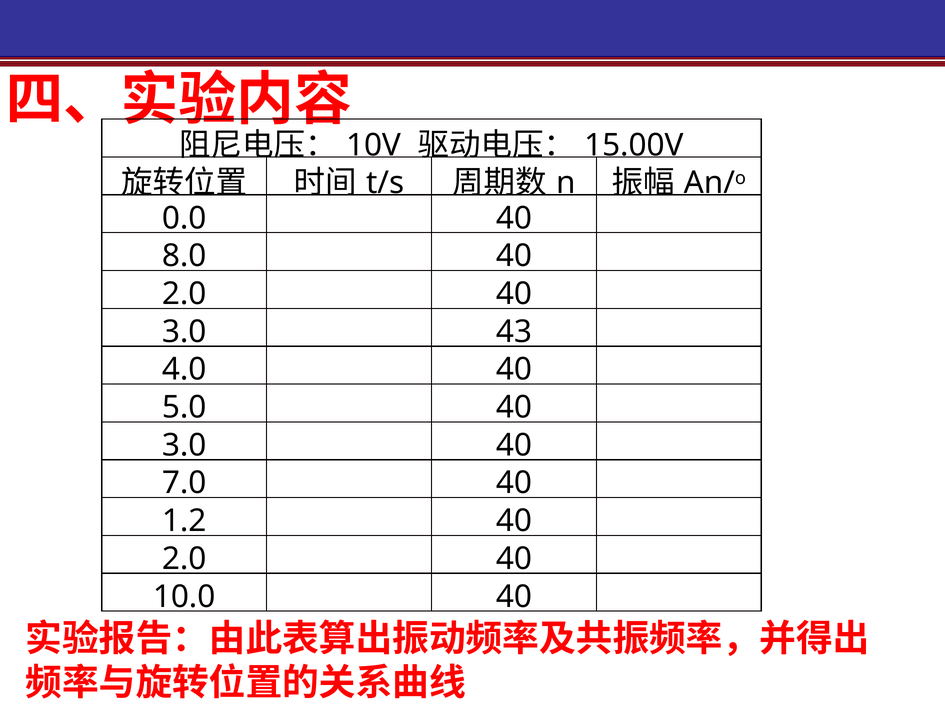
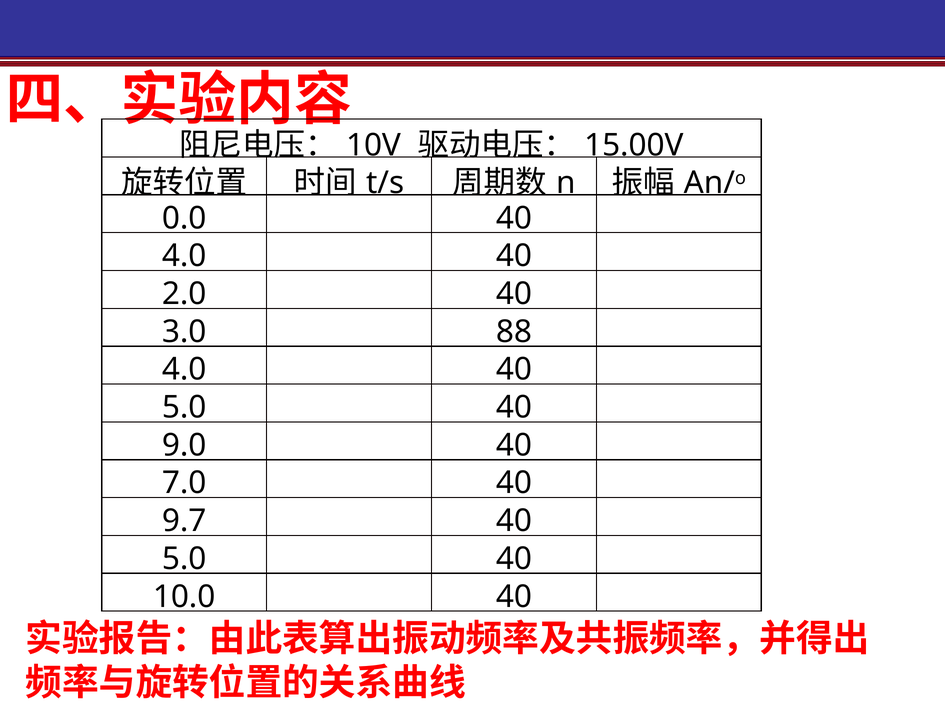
8.0 at (184, 256): 8.0 -> 4.0
43: 43 -> 88
3.0 at (184, 445): 3.0 -> 9.0
1.2: 1.2 -> 9.7
2.0 at (184, 559): 2.0 -> 5.0
